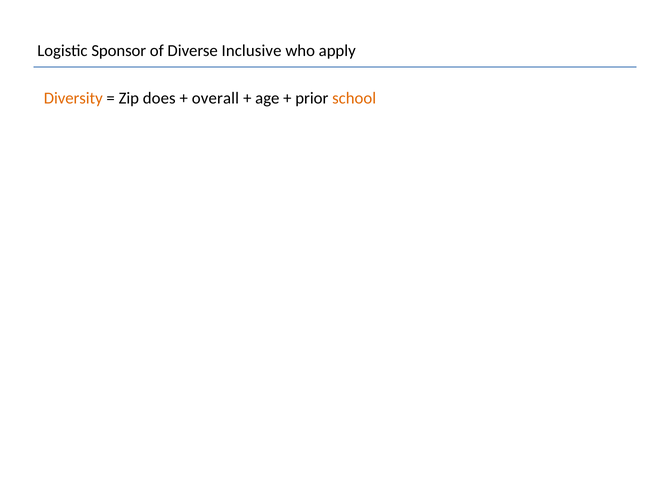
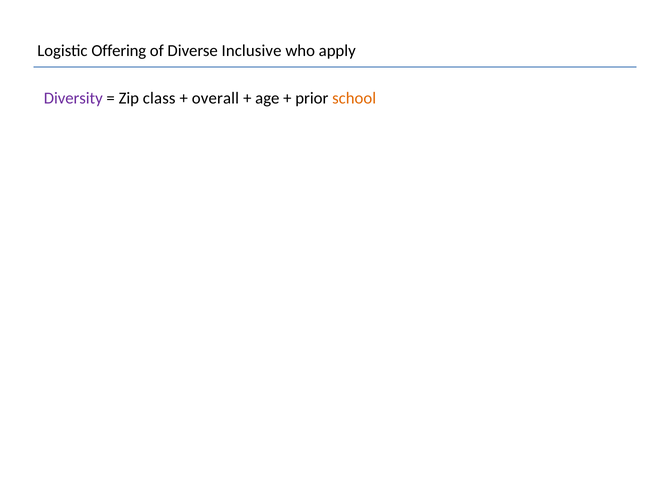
Sponsor: Sponsor -> Offering
Diversity colour: orange -> purple
does: does -> class
